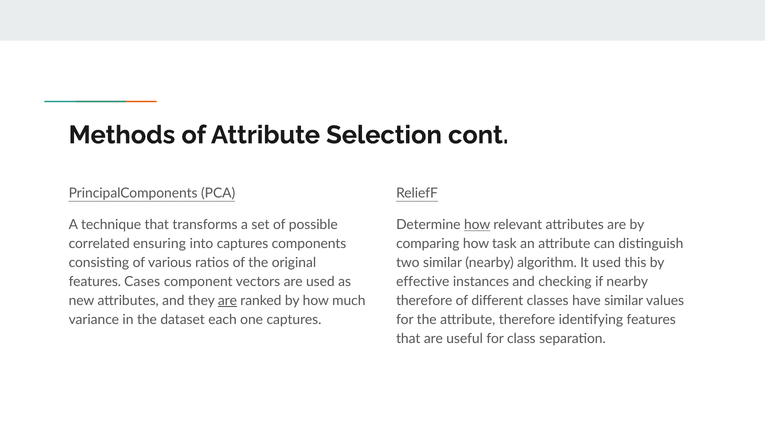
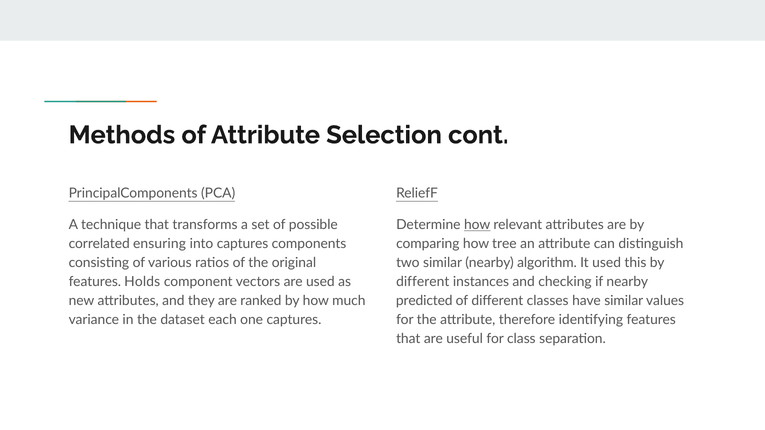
task: task -> tree
Cases: Cases -> Holds
effective at (423, 282): effective -> different
are at (227, 301) underline: present -> none
therefore at (424, 301): therefore -> predicted
